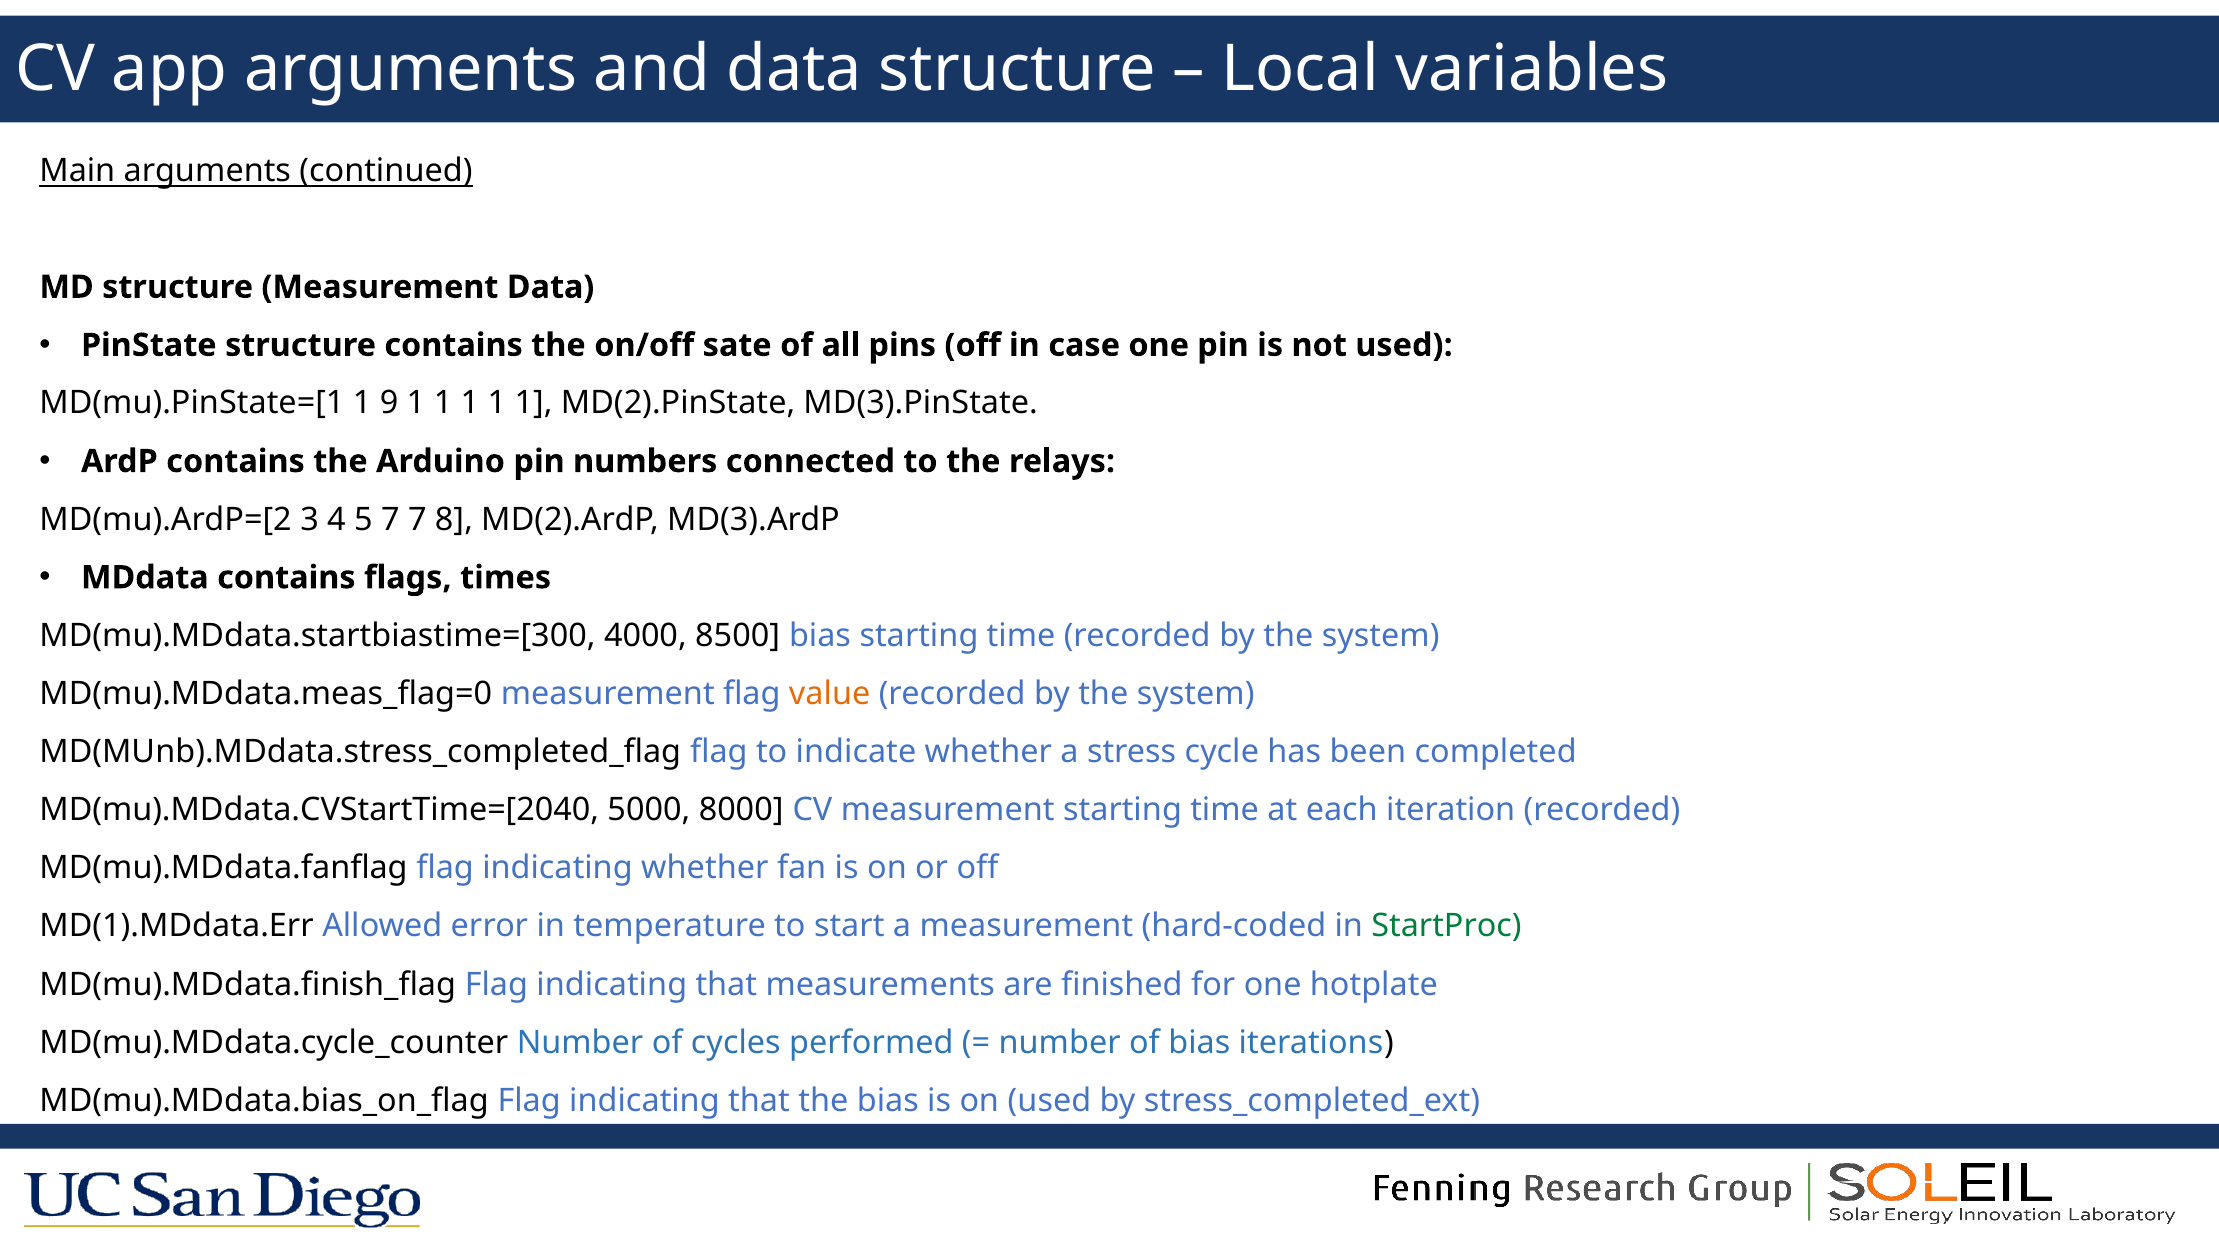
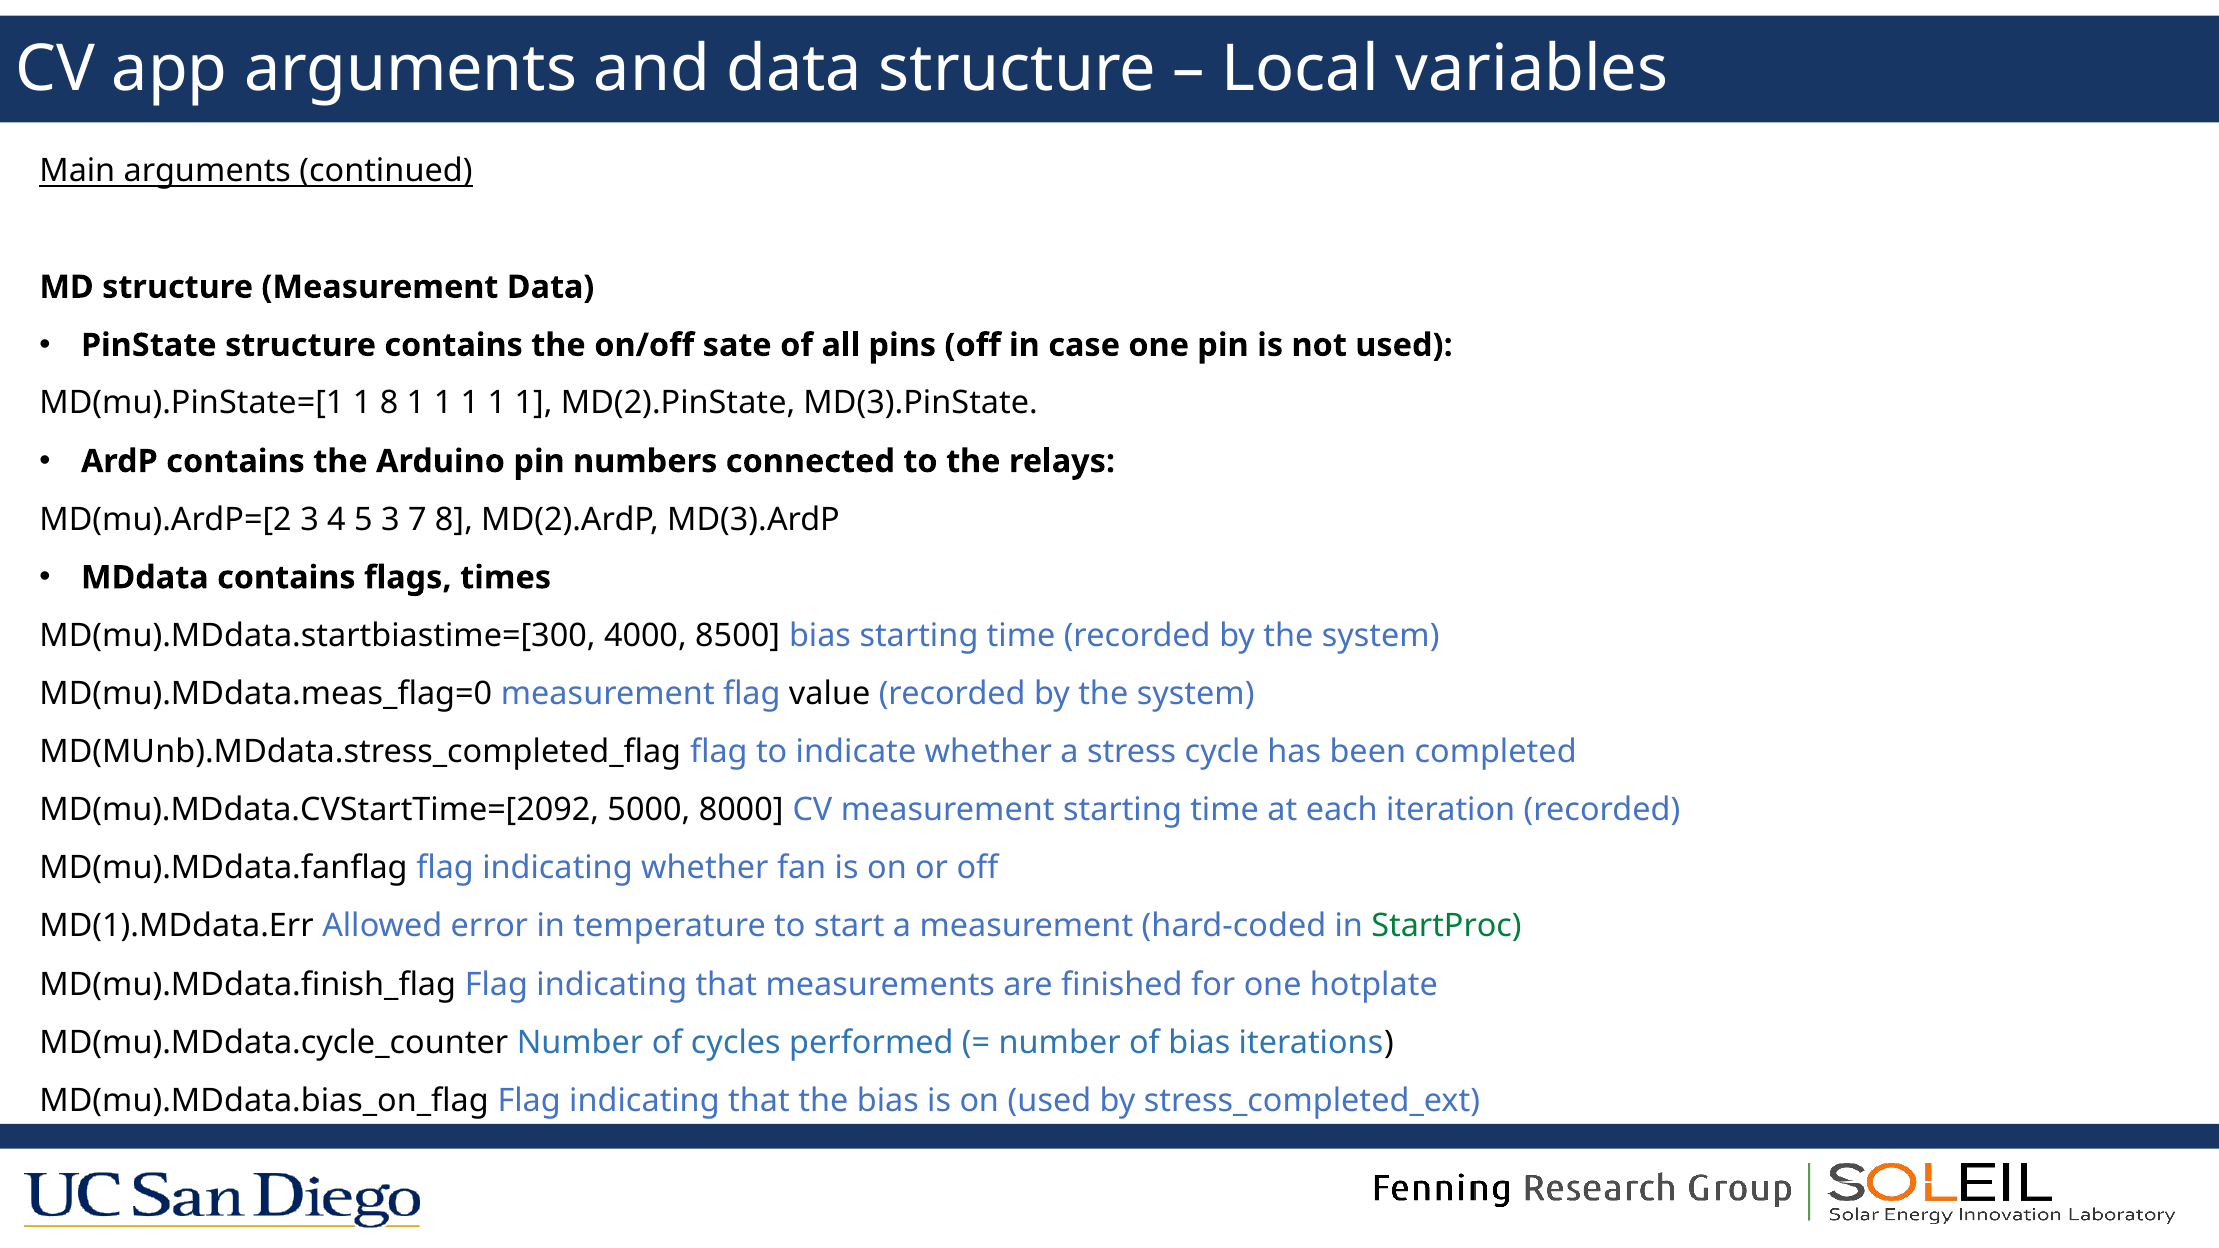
1 9: 9 -> 8
5 7: 7 -> 3
value colour: orange -> black
MD(mu).MDdata.CVStartTime=[2040: MD(mu).MDdata.CVStartTime=[2040 -> MD(mu).MDdata.CVStartTime=[2092
